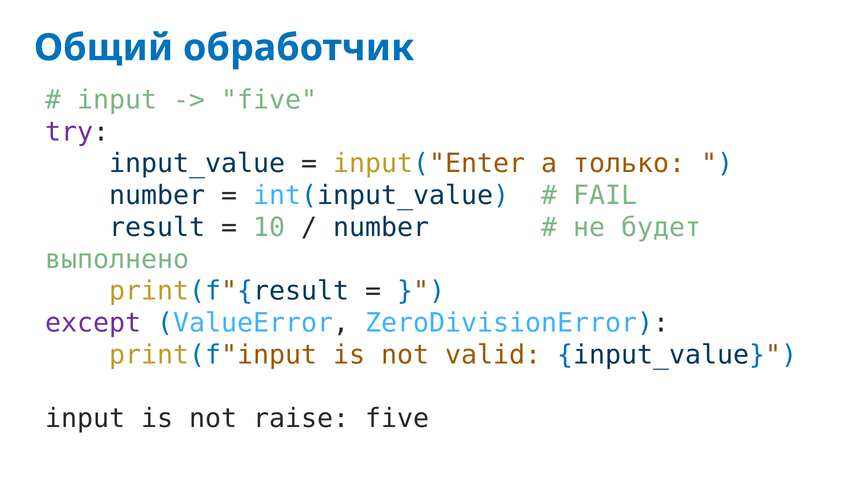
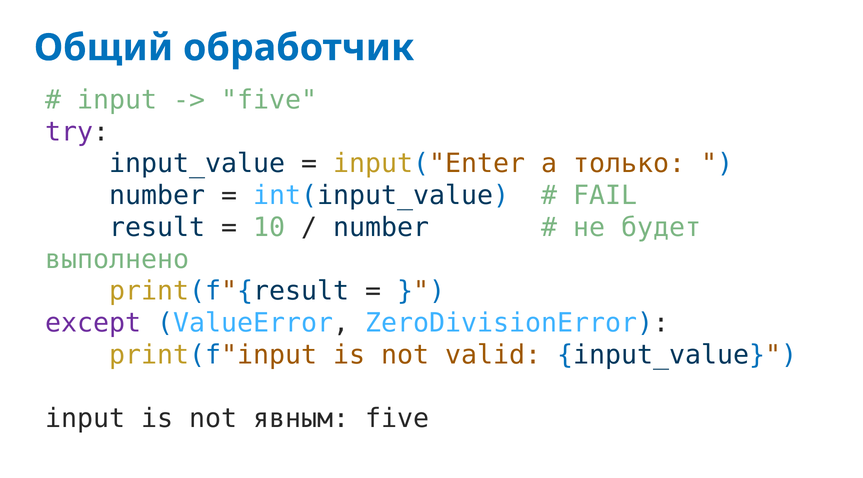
raise: raise -> явным
